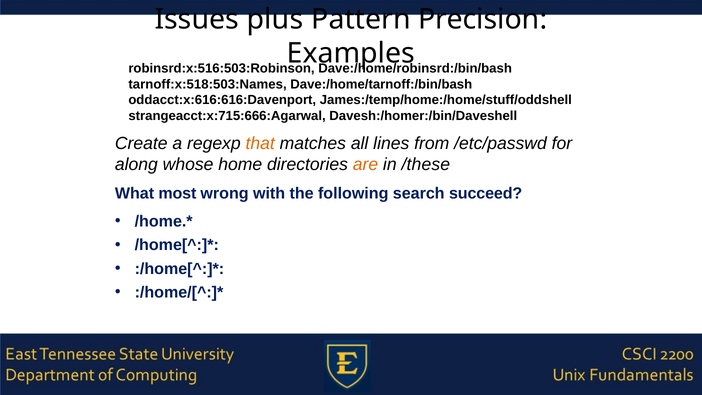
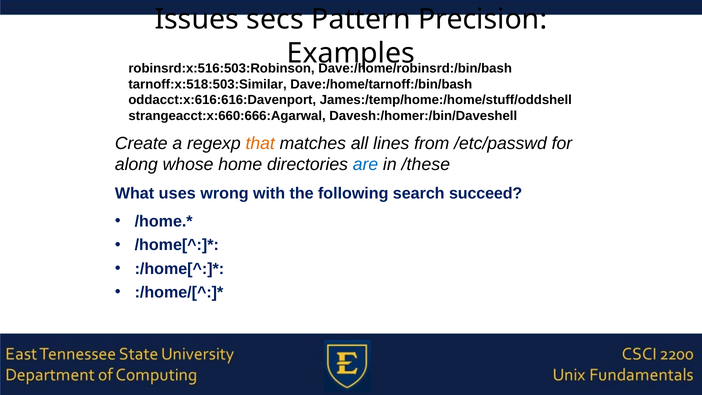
plus: plus -> secs
tarnoff:x:518:503:Names: tarnoff:x:518:503:Names -> tarnoff:x:518:503:Similar
strangeacct:x:715:666:Agarwal: strangeacct:x:715:666:Agarwal -> strangeacct:x:660:666:Agarwal
are colour: orange -> blue
most: most -> uses
